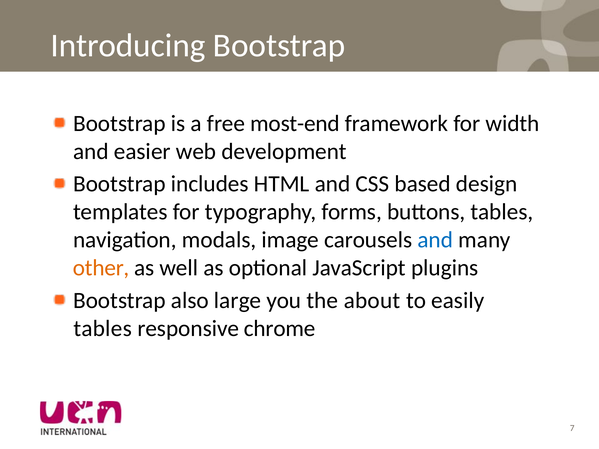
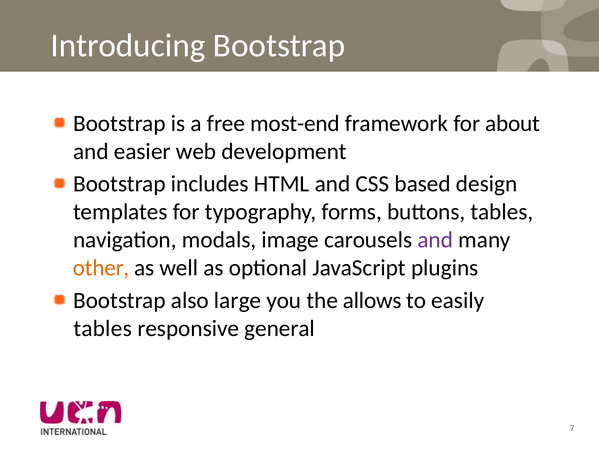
width: width -> about
and at (435, 240) colour: blue -> purple
about: about -> allows
chrome: chrome -> general
